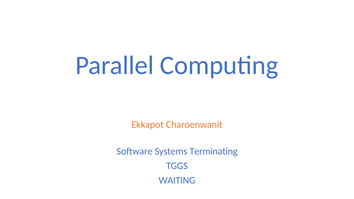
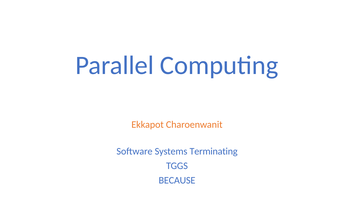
WAITING: WAITING -> BECAUSE
